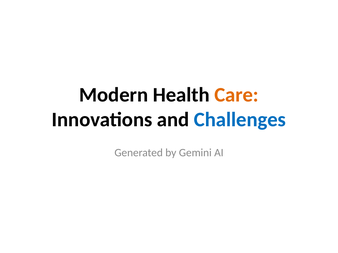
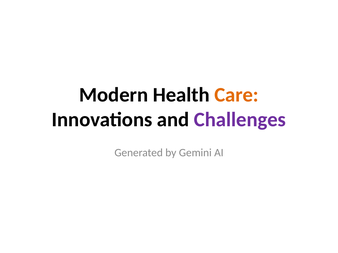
Challenges colour: blue -> purple
